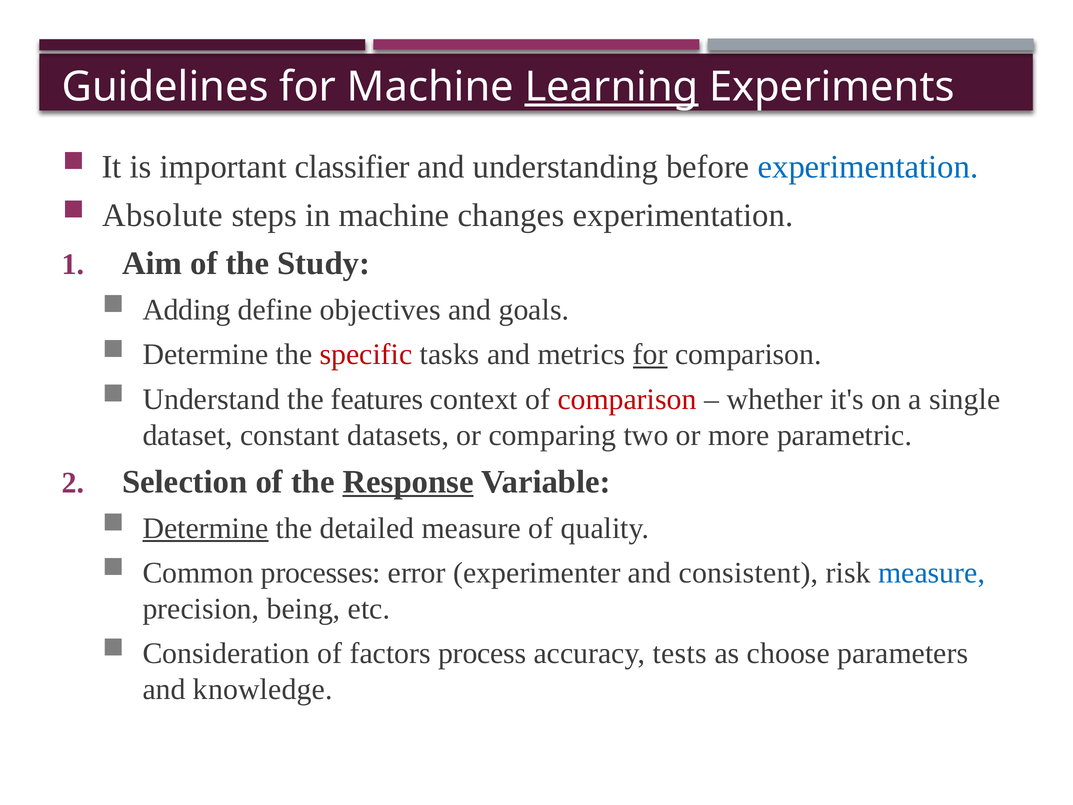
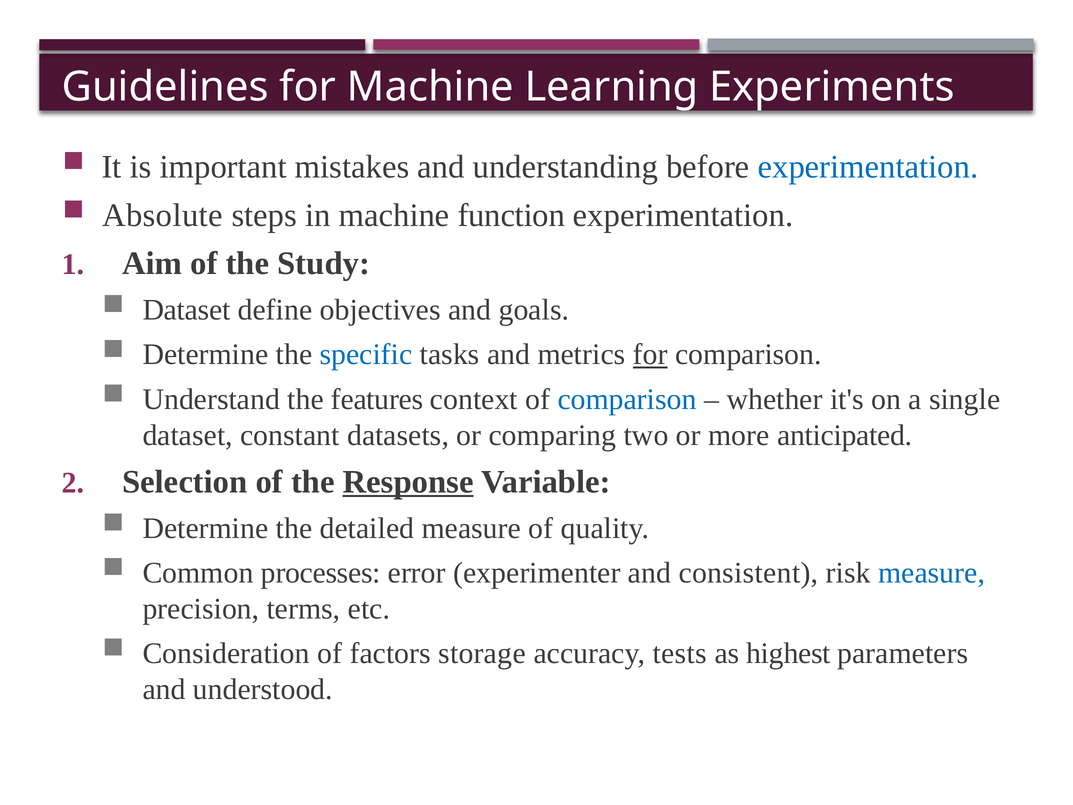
Learning underline: present -> none
classifier: classifier -> mistakes
changes: changes -> function
Adding at (187, 310): Adding -> Dataset
specific colour: red -> blue
comparison at (627, 399) colour: red -> blue
parametric: parametric -> anticipated
Determine at (205, 528) underline: present -> none
being: being -> terms
process: process -> storage
choose: choose -> highest
knowledge: knowledge -> understood
